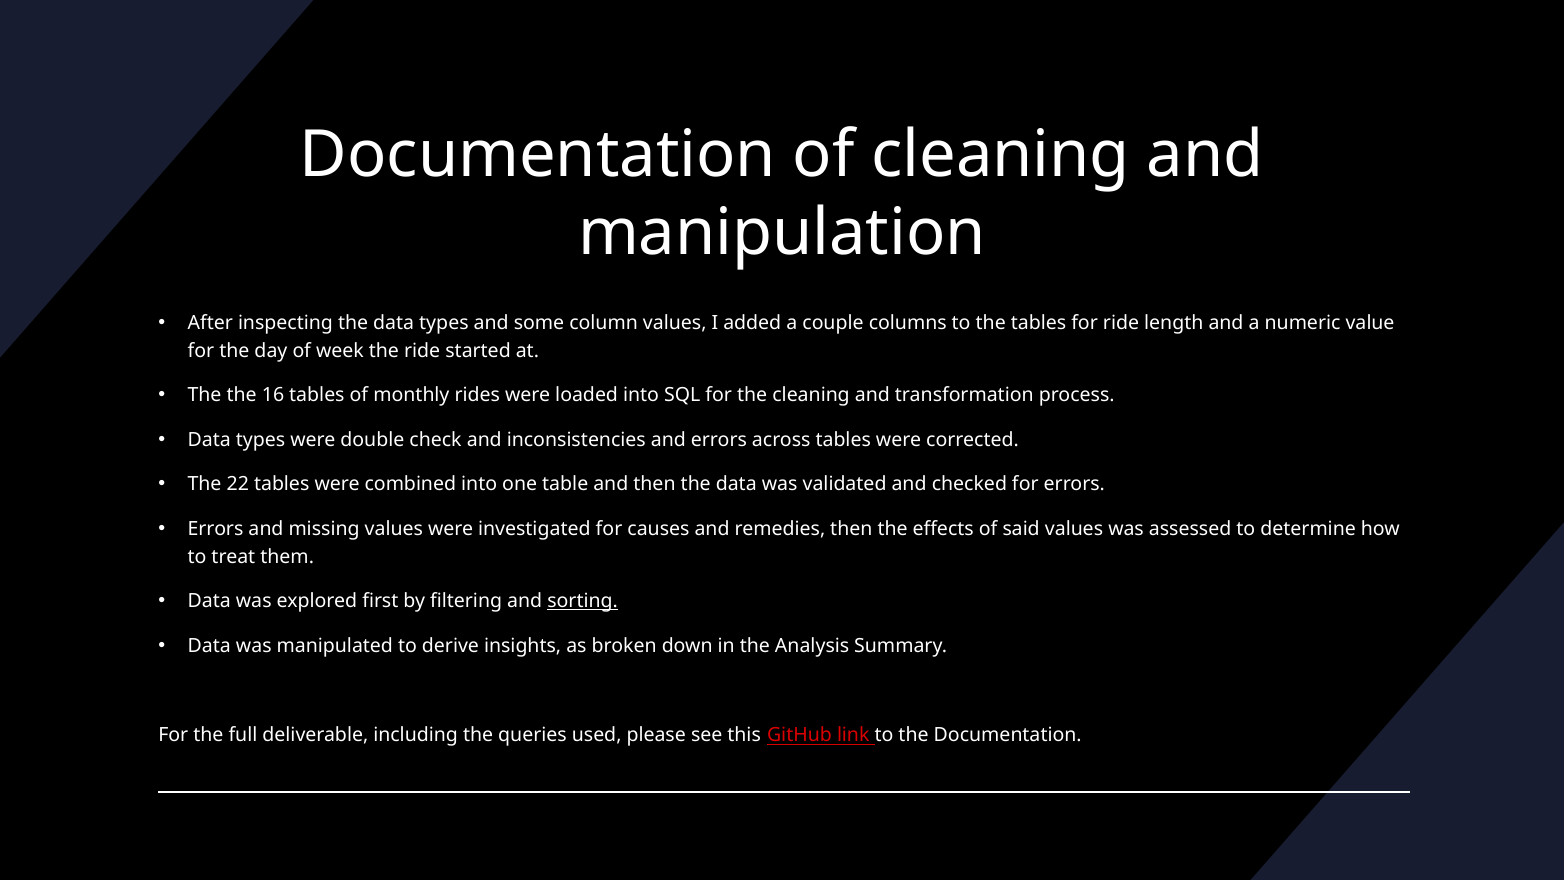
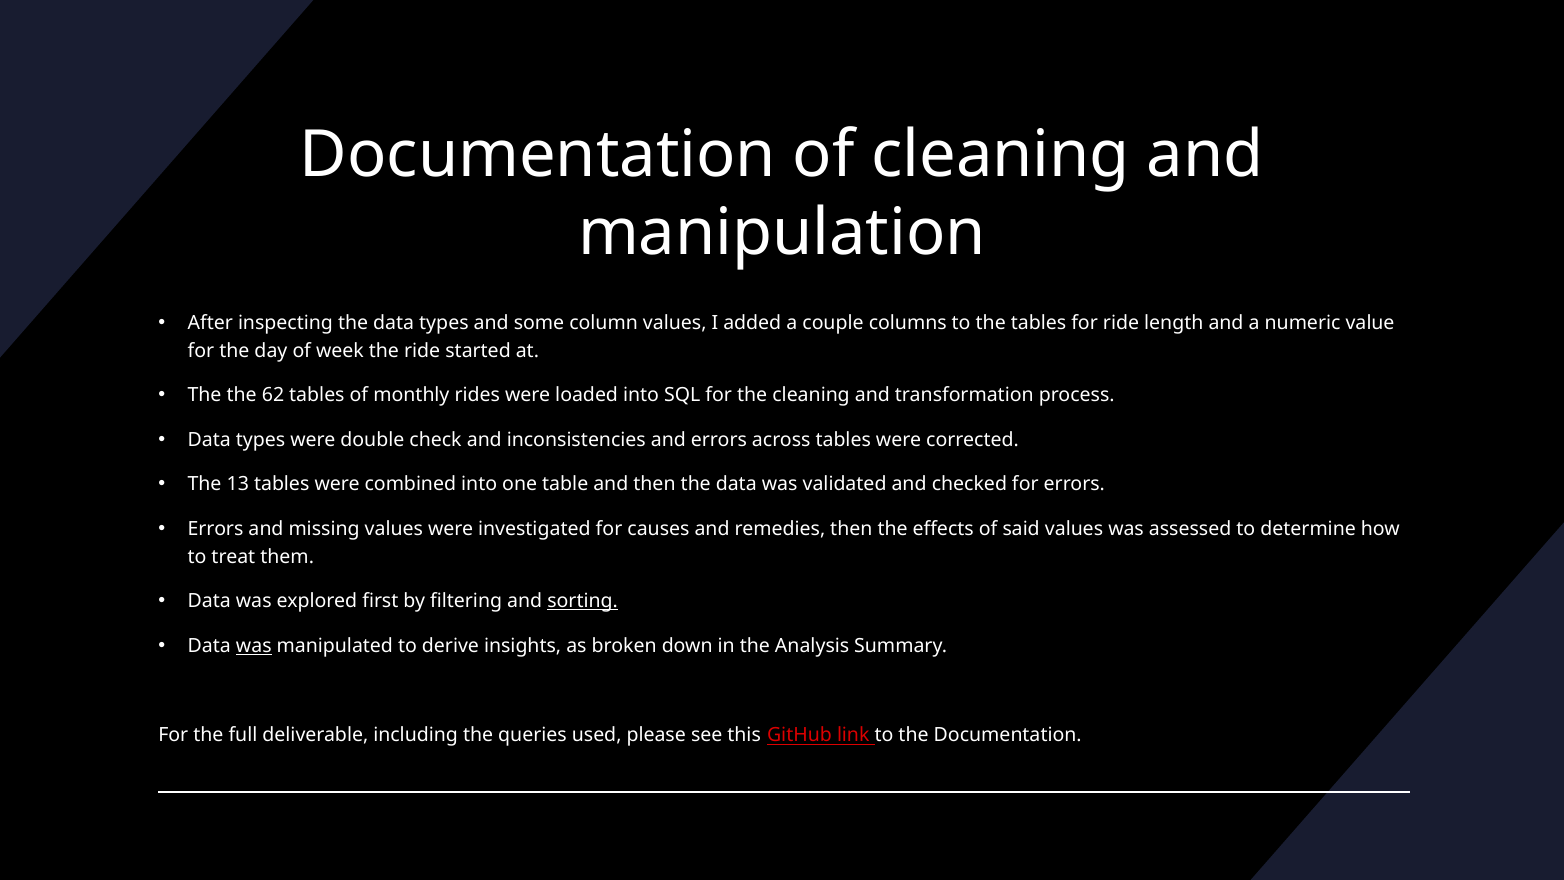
16: 16 -> 62
22: 22 -> 13
was at (254, 646) underline: none -> present
